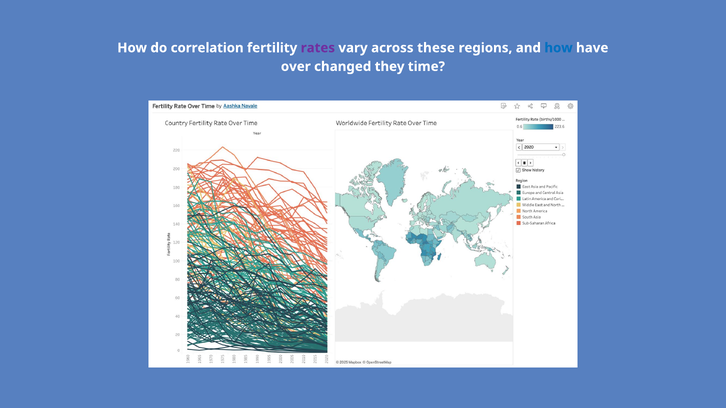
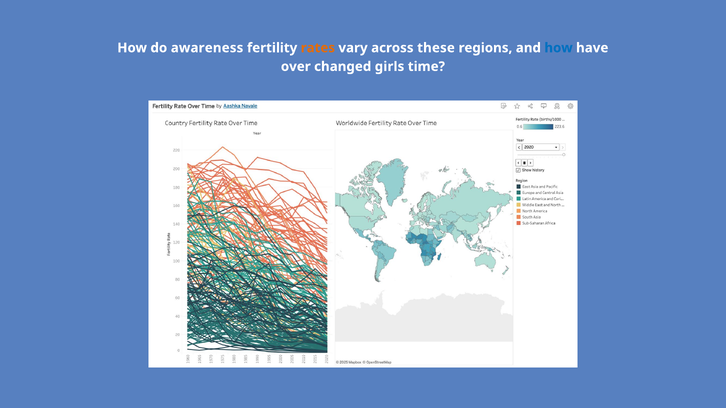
correlation: correlation -> awareness
rates colour: purple -> orange
they: they -> girls
